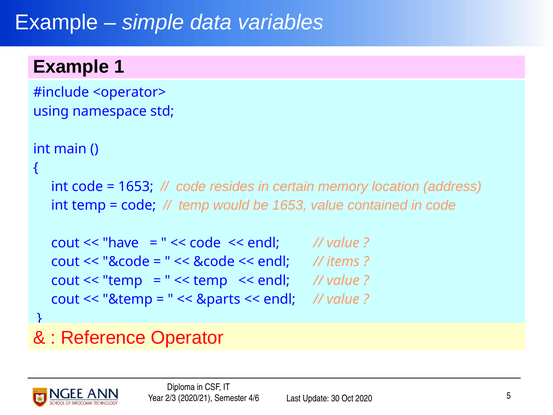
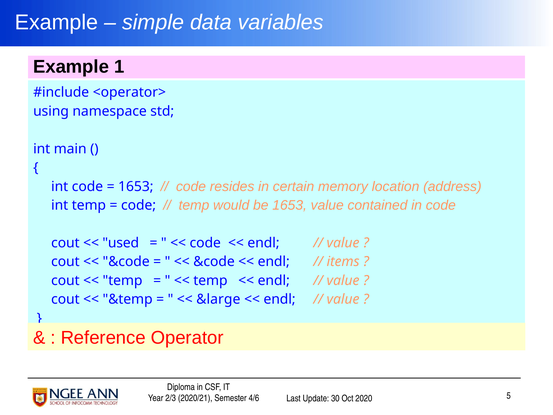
have: have -> used
&parts: &parts -> &large
